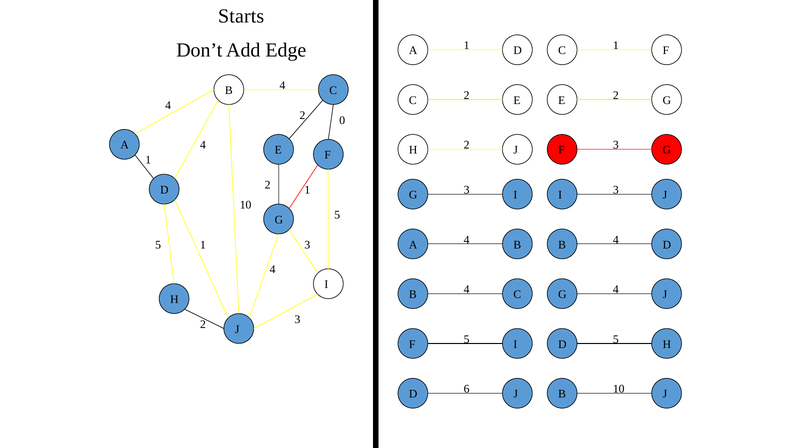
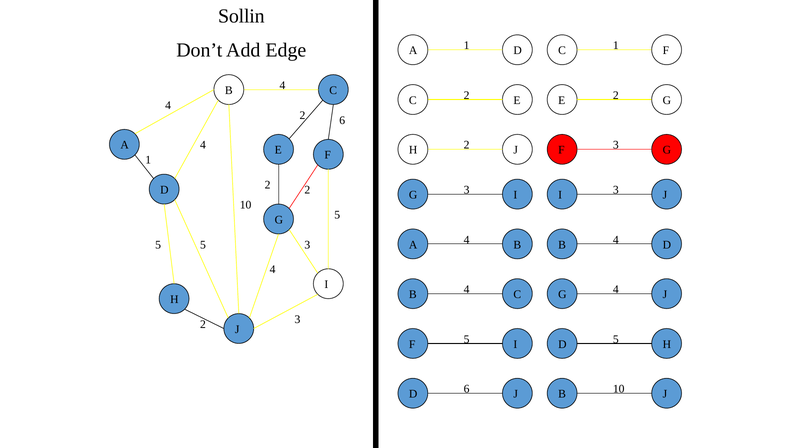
Starts: Starts -> Sollin
2 0: 0 -> 6
1 at (307, 190): 1 -> 2
5 1: 1 -> 5
